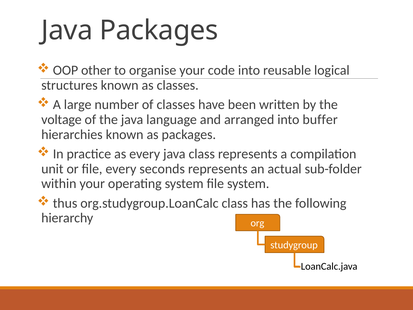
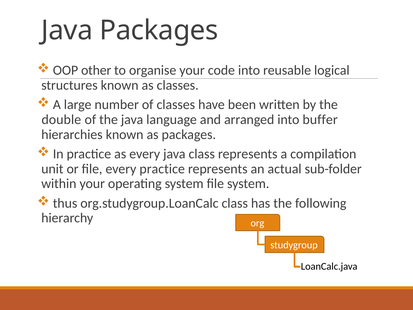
voltage: voltage -> double
every seconds: seconds -> practice
